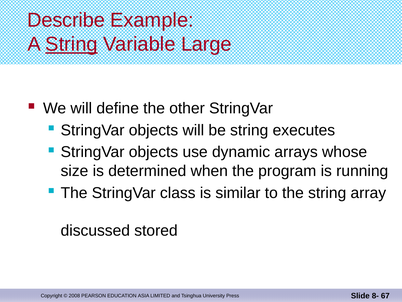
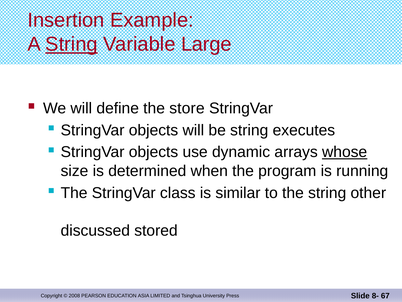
Describe: Describe -> Insertion
other: other -> store
whose underline: none -> present
array: array -> other
